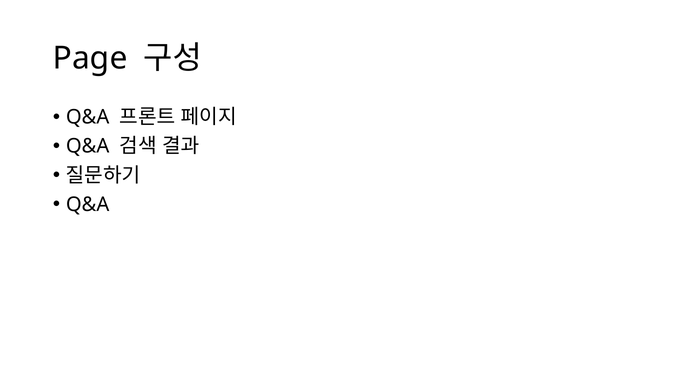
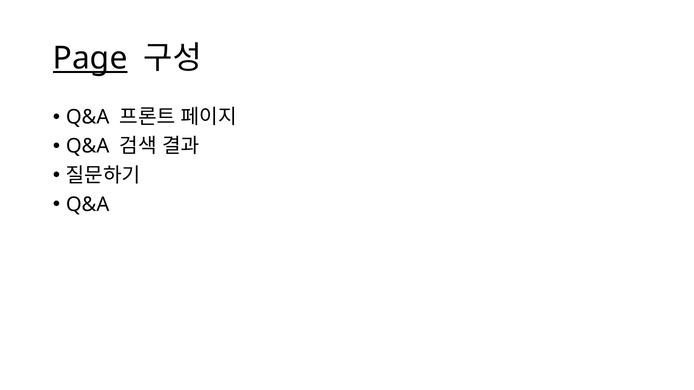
Page underline: none -> present
